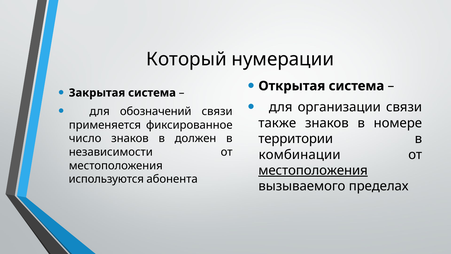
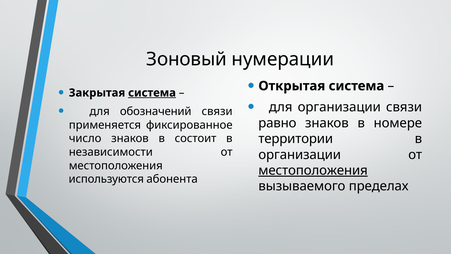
Который: Который -> Зоновый
система at (152, 93) underline: none -> present
также: также -> равно
должен: должен -> состоит
комбинации at (300, 154): комбинации -> организации
